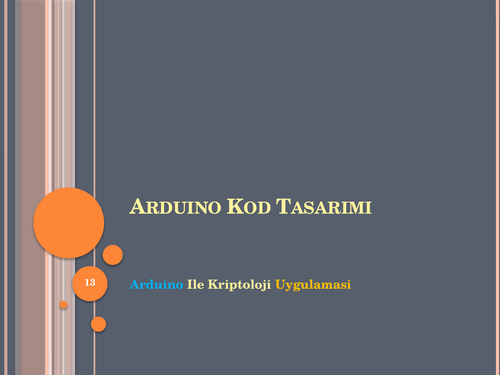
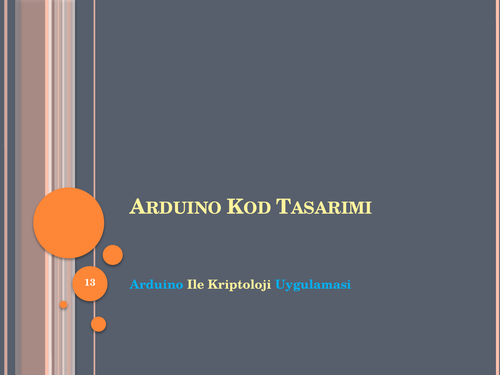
Uygulamasi colour: yellow -> light blue
